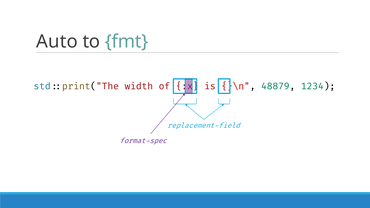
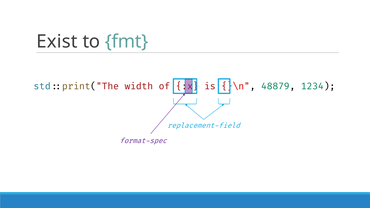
Auto: Auto -> Exist
